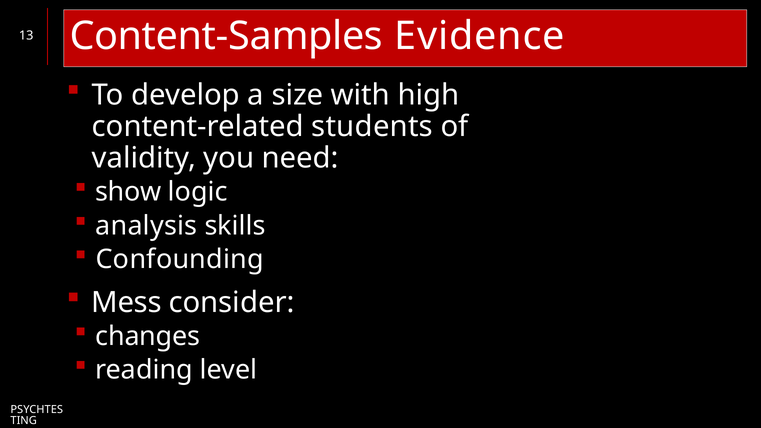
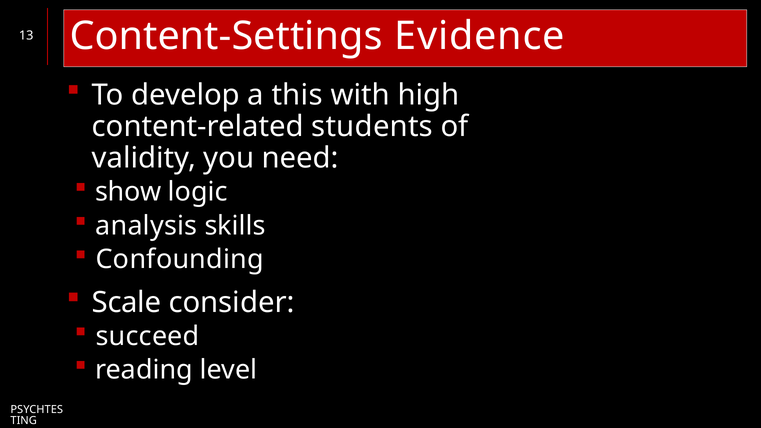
Content-Samples: Content-Samples -> Content-Settings
size: size -> this
Mess: Mess -> Scale
changes: changes -> succeed
